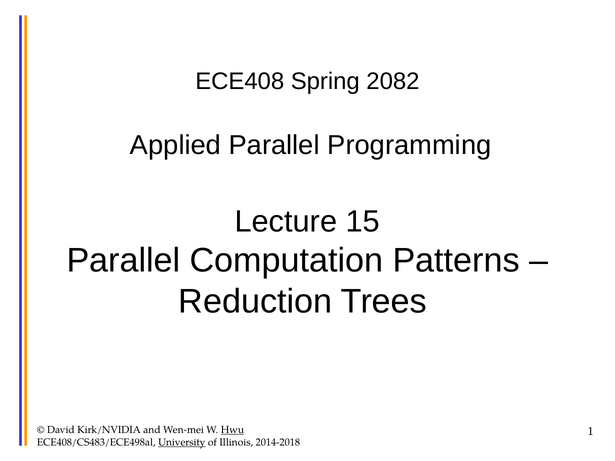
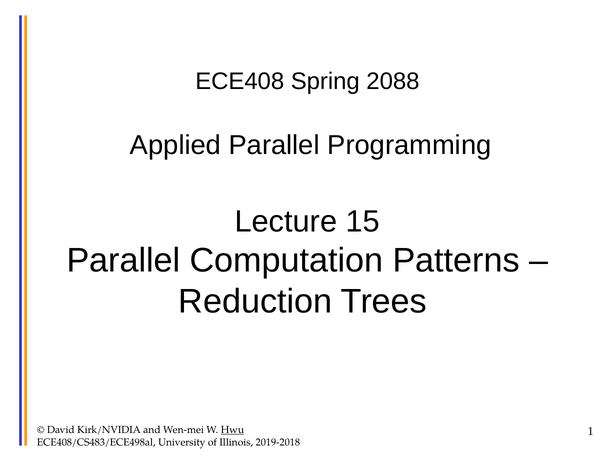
2082: 2082 -> 2088
University underline: present -> none
2014-2018: 2014-2018 -> 2019-2018
